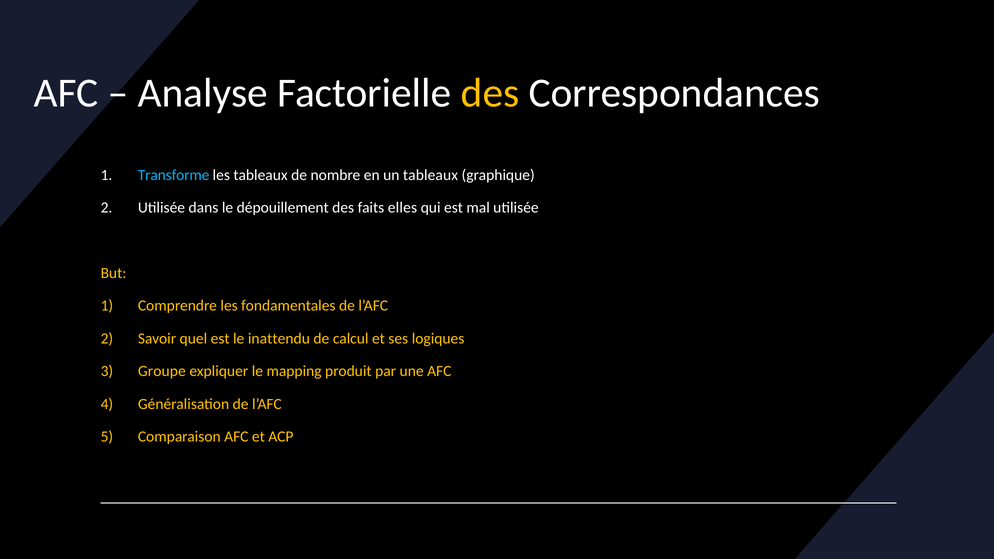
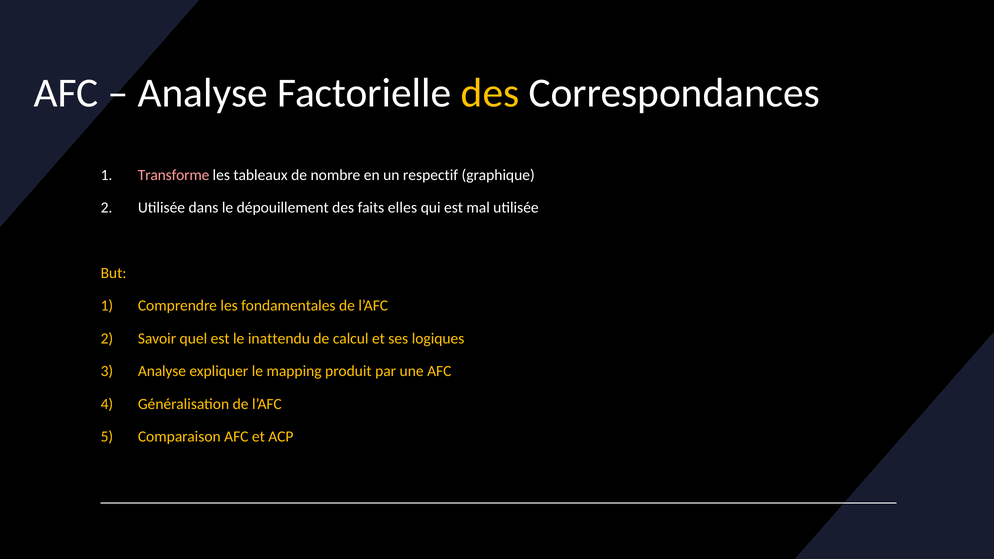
Transforme colour: light blue -> pink
un tableaux: tableaux -> respectif
Groupe at (162, 371): Groupe -> Analyse
